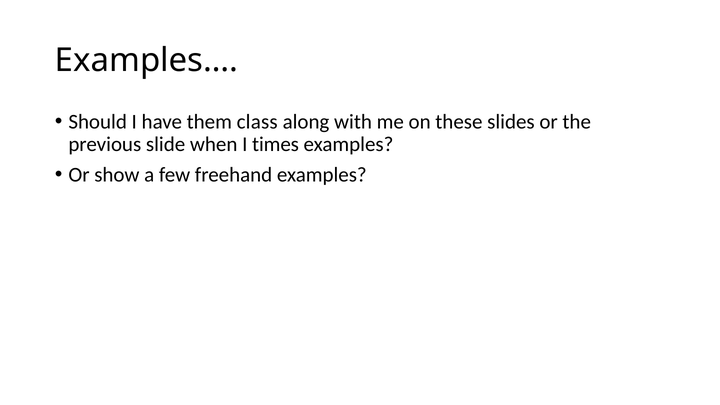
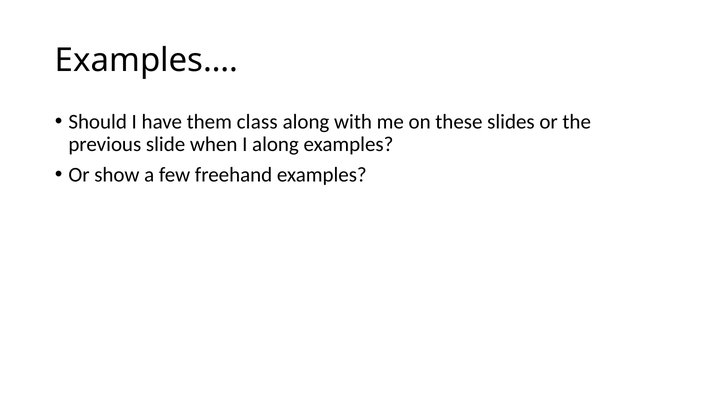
I times: times -> along
